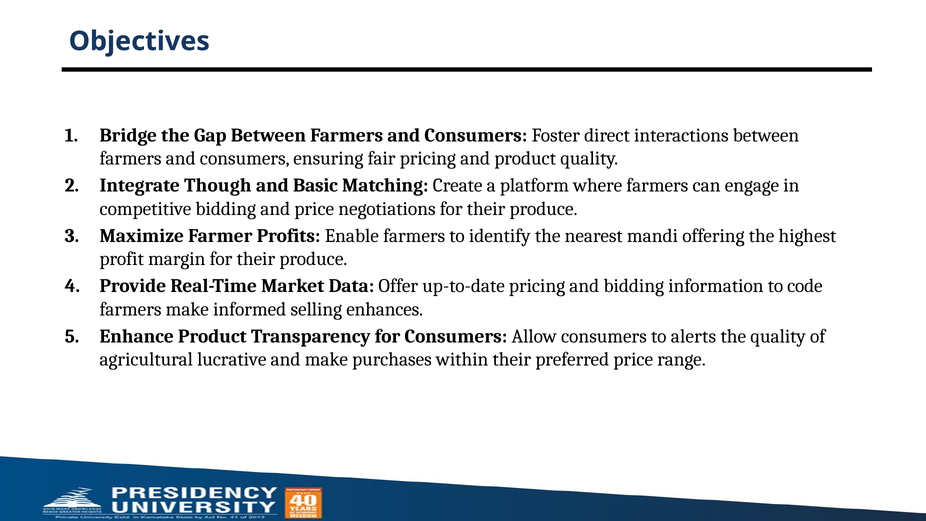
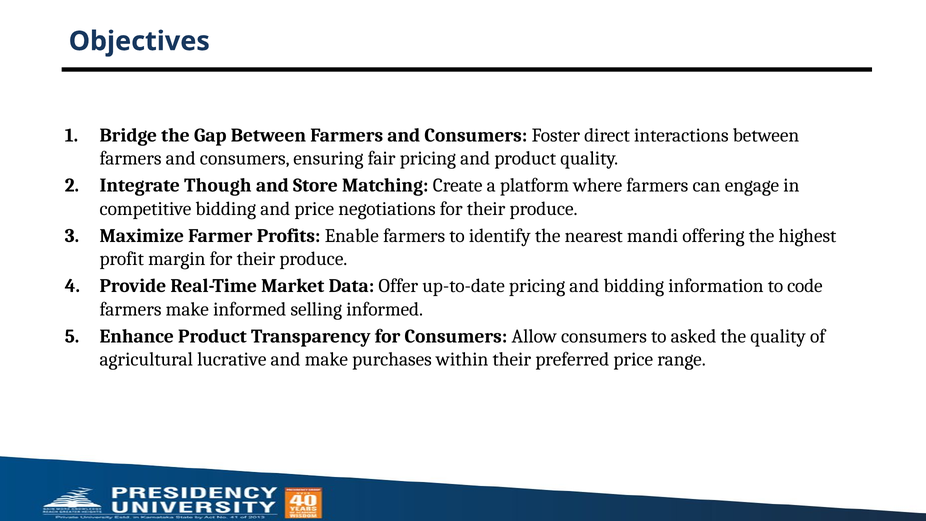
Basic: Basic -> Store
selling enhances: enhances -> informed
alerts: alerts -> asked
